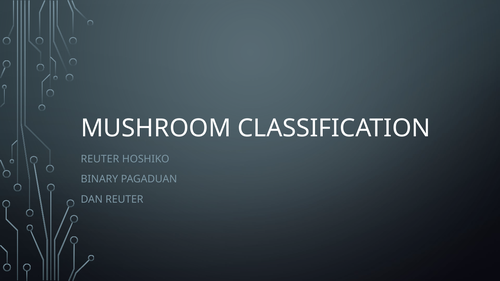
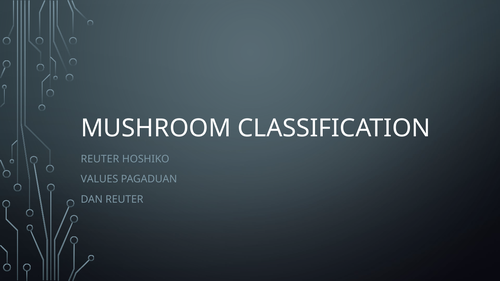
BINARY: BINARY -> VALUES
